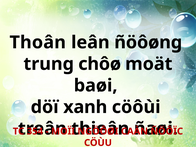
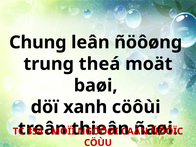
Thoân: Thoân -> Chung
chôø: chôø -> theá
